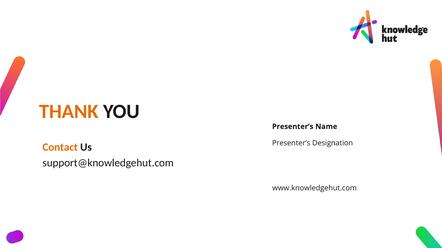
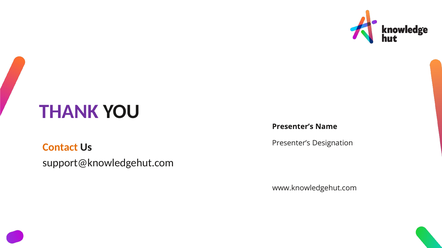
THANK colour: orange -> purple
